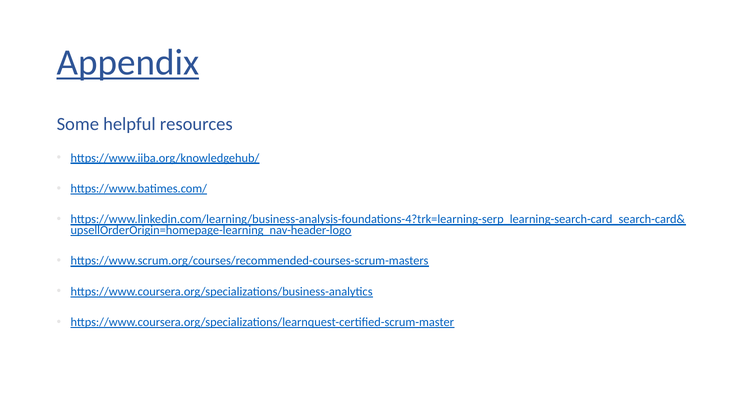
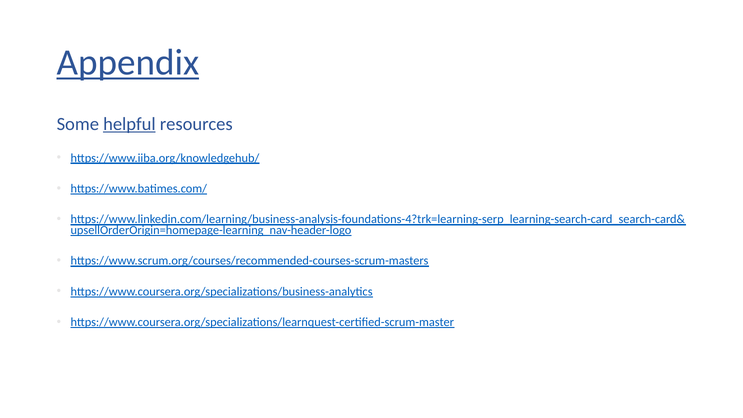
helpful underline: none -> present
